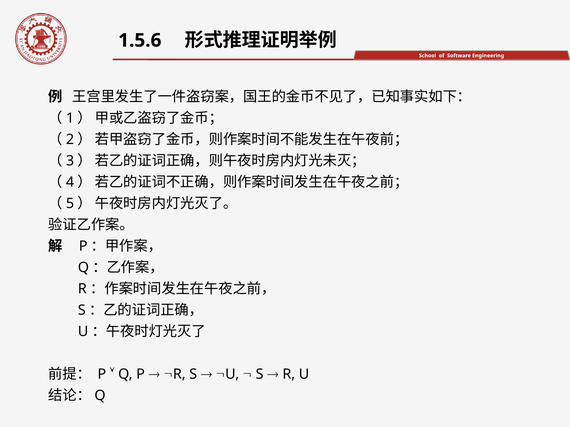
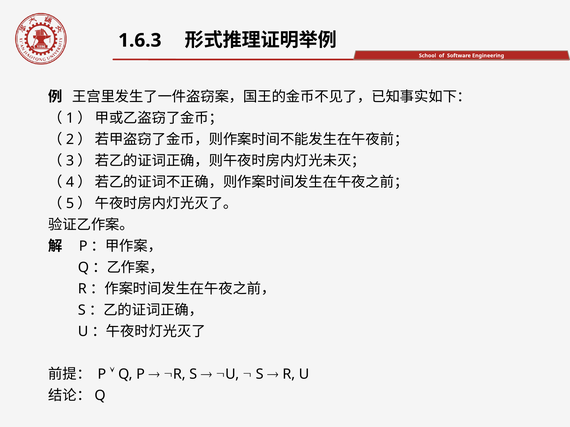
1.5.6: 1.5.6 -> 1.6.3
